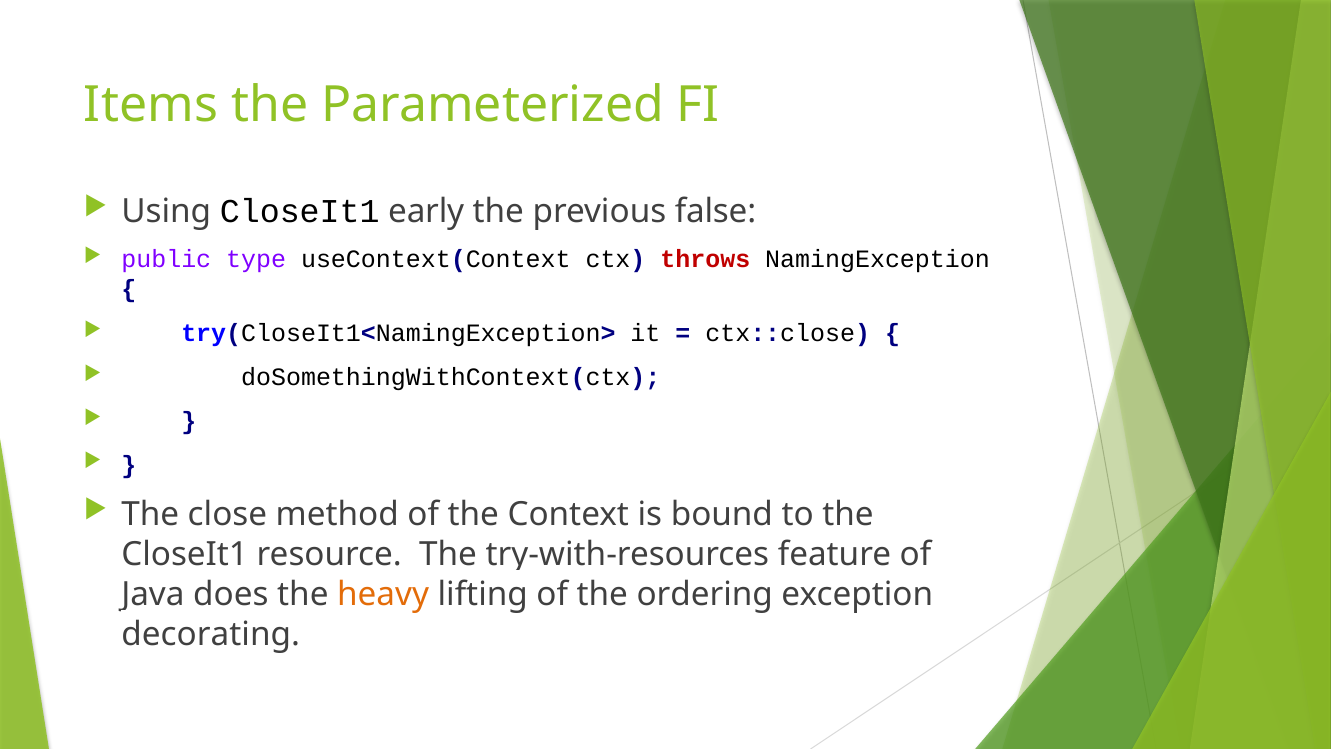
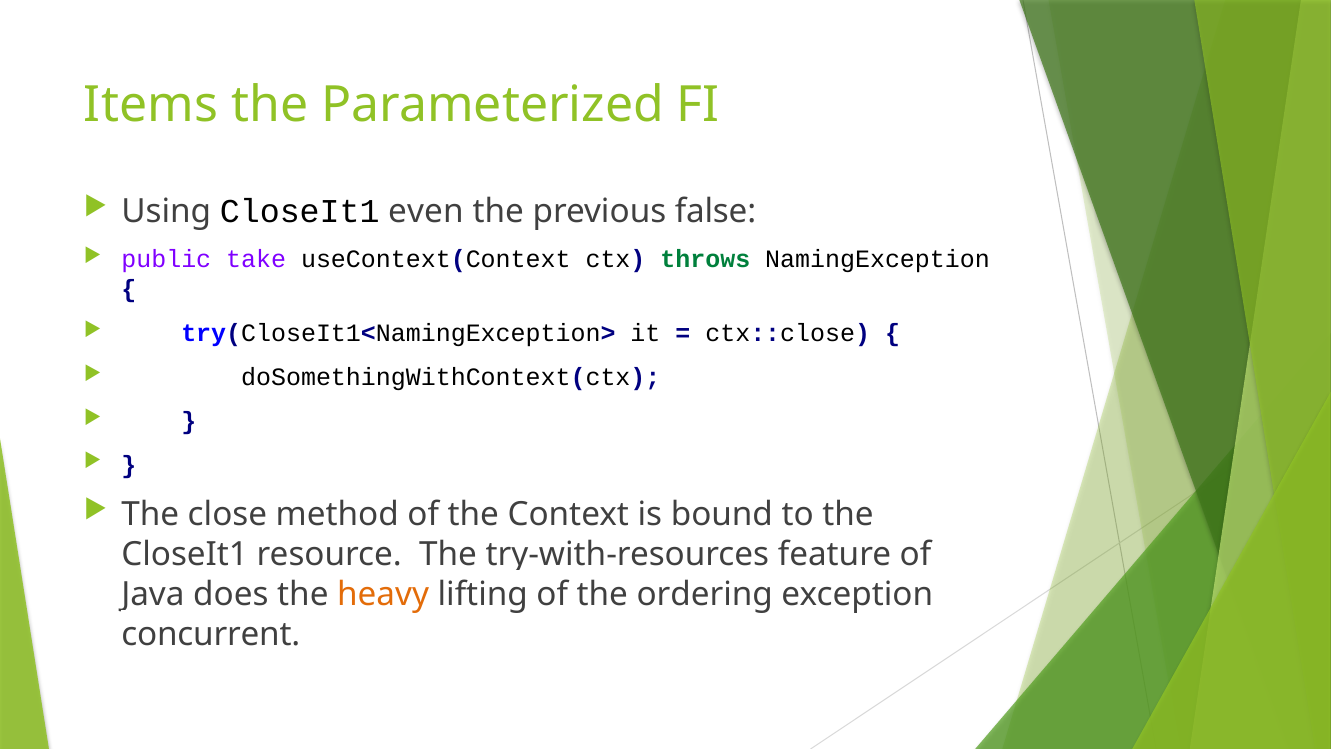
early: early -> even
type: type -> take
throws colour: red -> green
decorating: decorating -> concurrent
